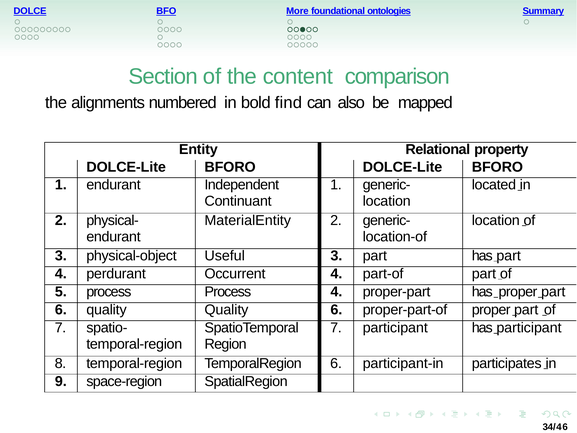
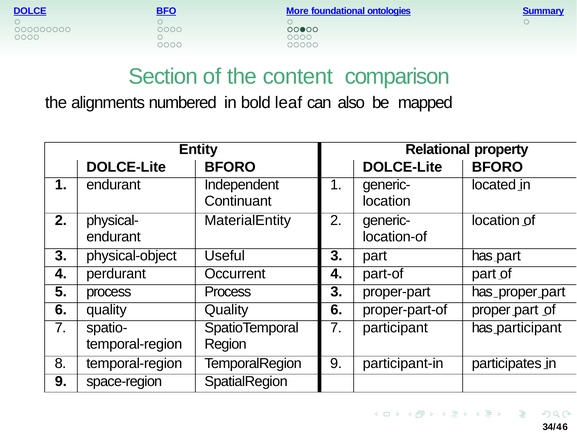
find: find -> leaf
Process 4: 4 -> 3
TemporalRegion 6: 6 -> 9
